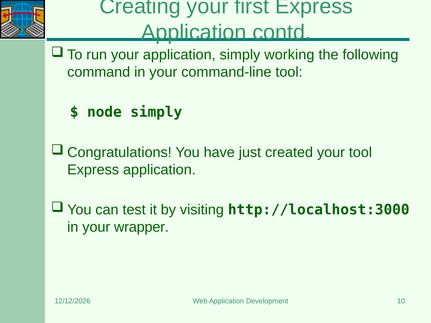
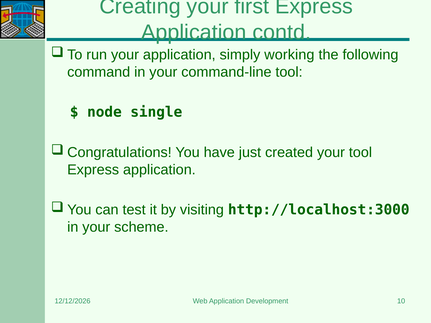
node simply: simply -> single
wrapper: wrapper -> scheme
